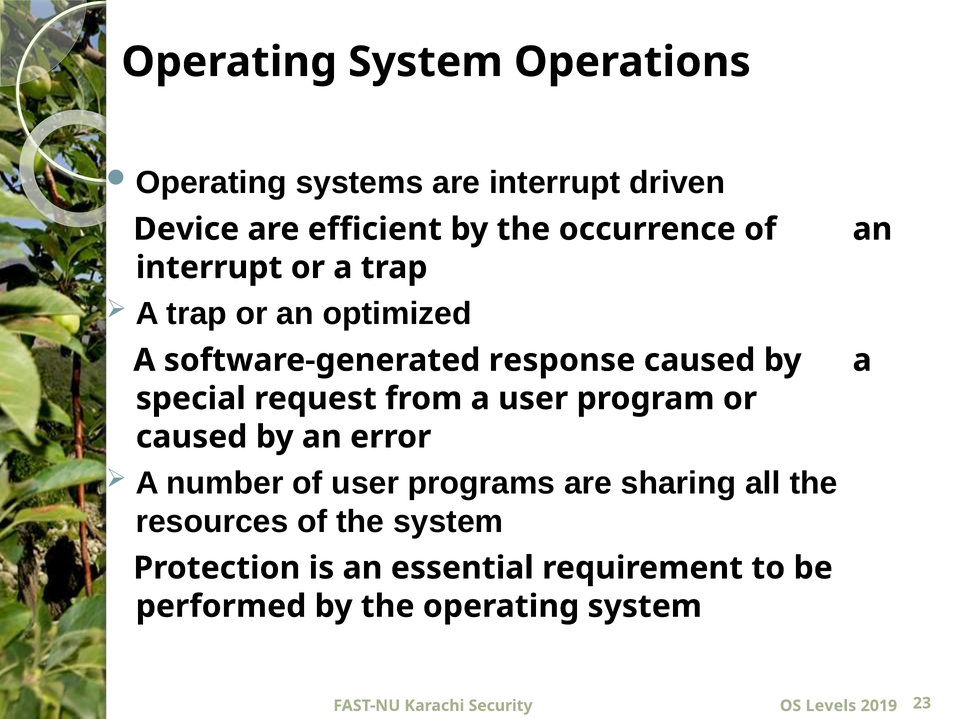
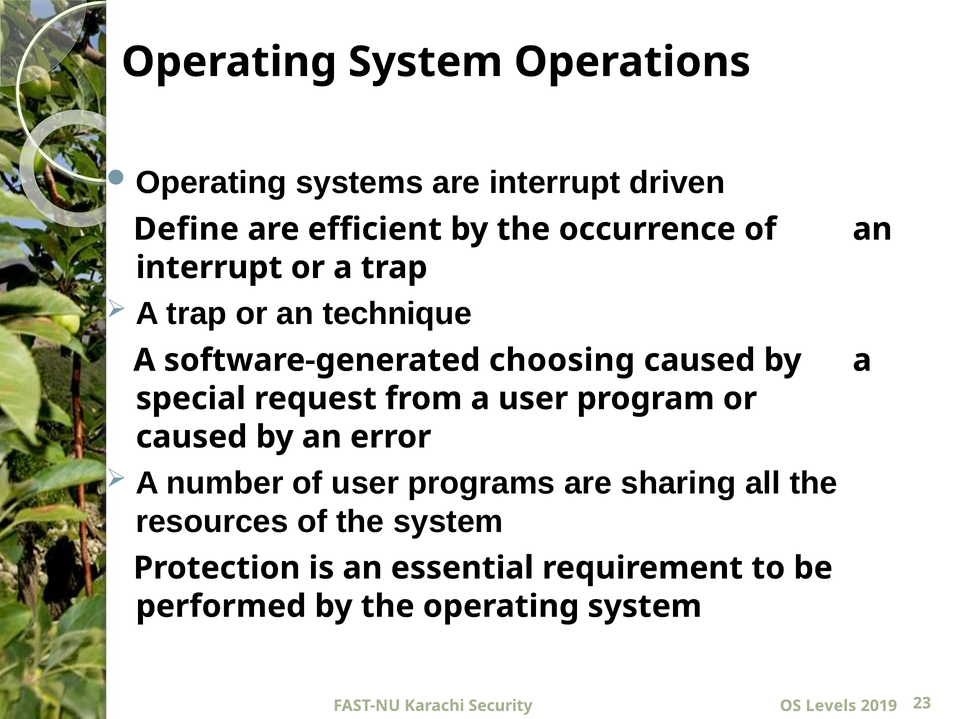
Device: Device -> Define
optimized: optimized -> technique
response: response -> choosing
